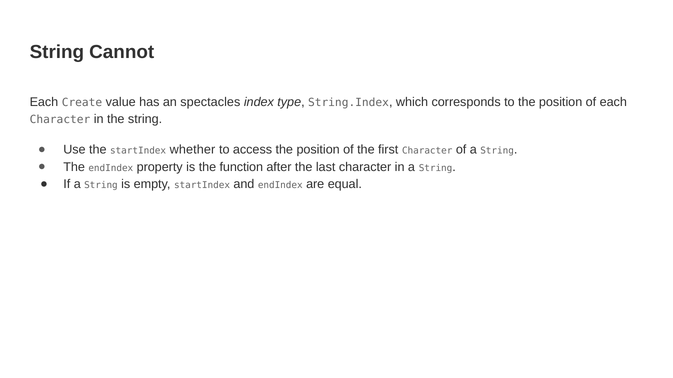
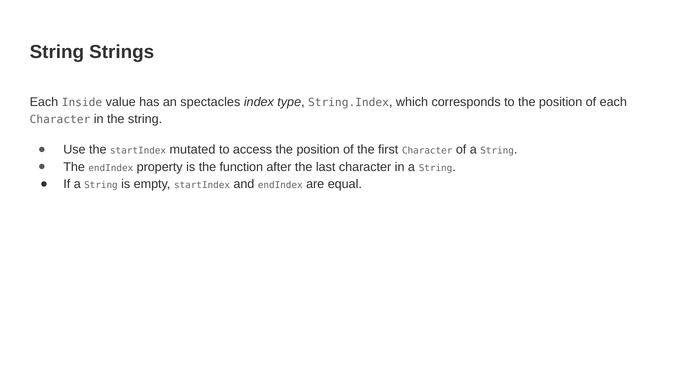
Cannot: Cannot -> Strings
Create: Create -> Inside
whether: whether -> mutated
